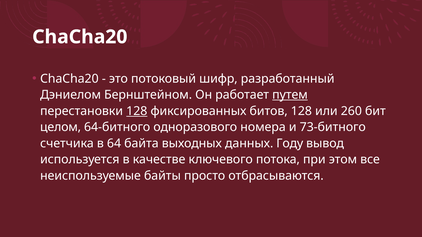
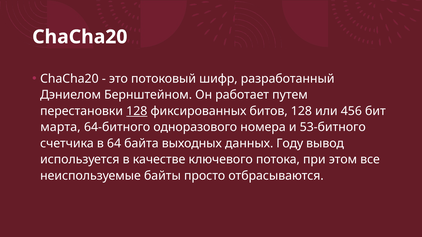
путем underline: present -> none
260: 260 -> 456
целом: целом -> марта
73-битного: 73-битного -> 53-битного
